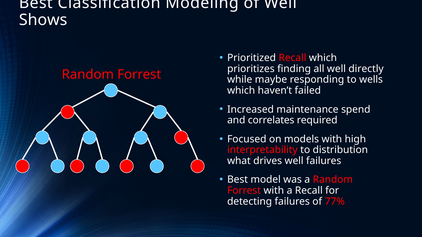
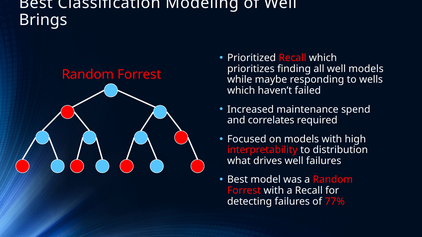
Shows: Shows -> Brings
well directly: directly -> models
